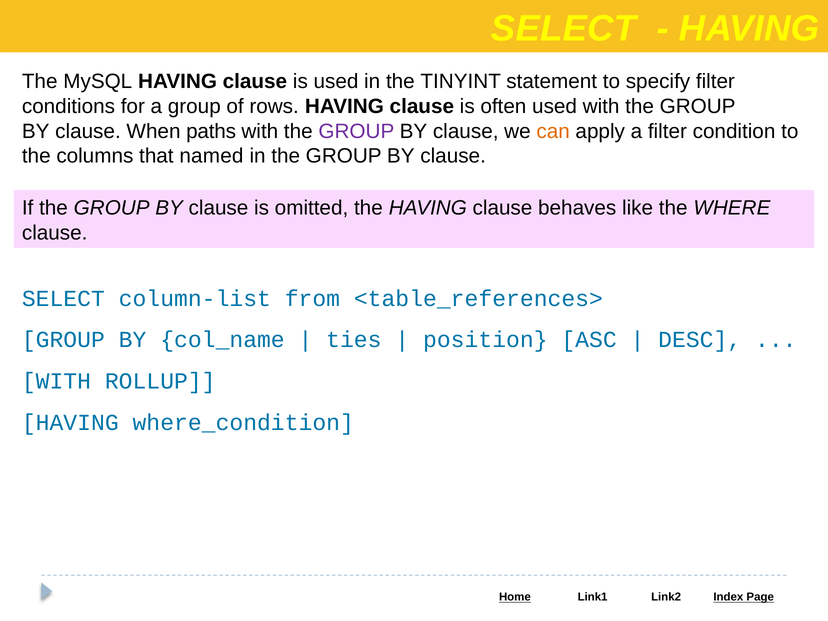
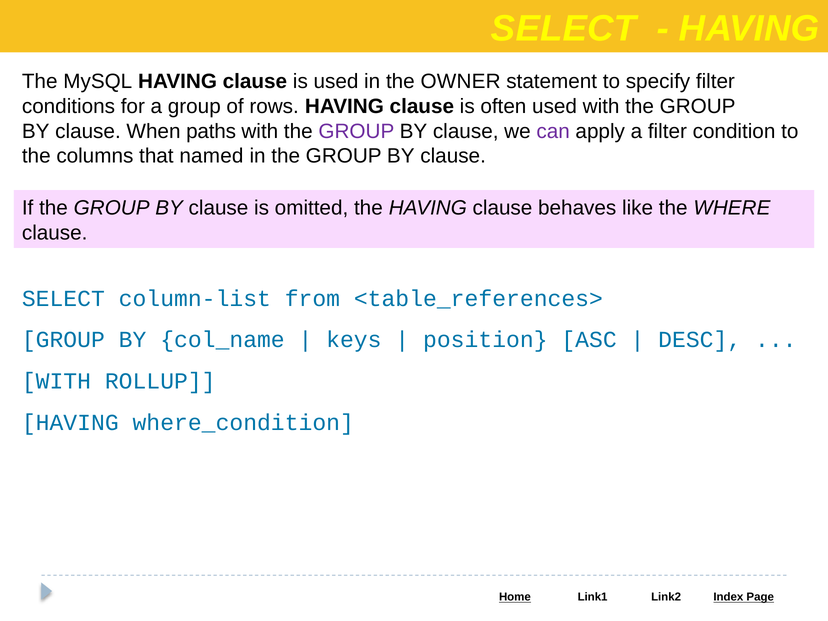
TINYINT: TINYINT -> OWNER
can colour: orange -> purple
ties: ties -> keys
